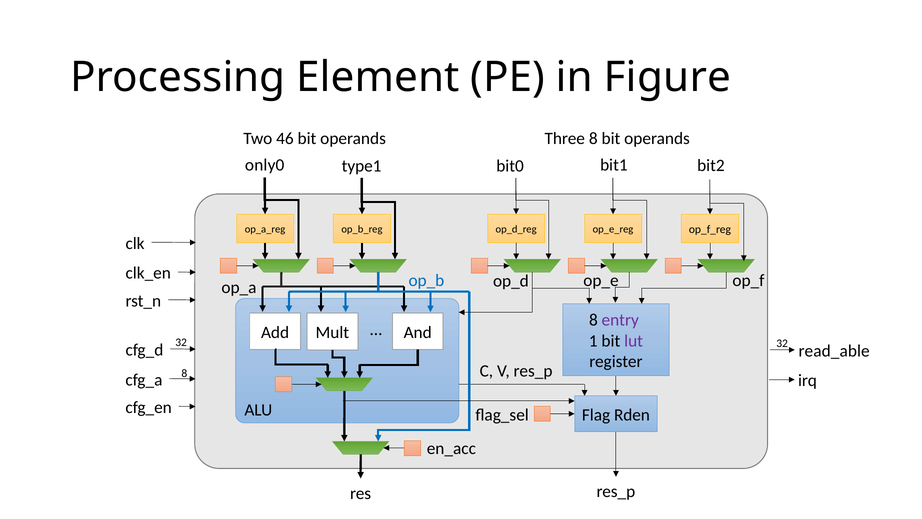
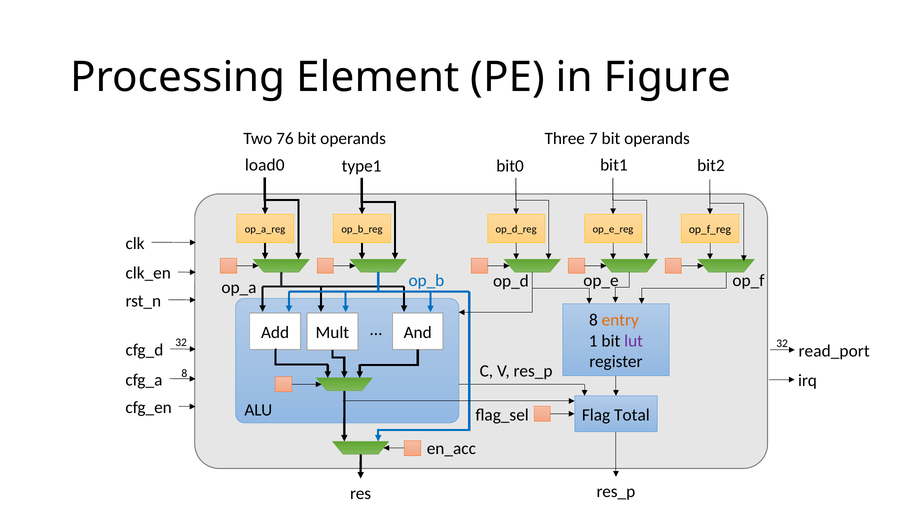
46: 46 -> 76
Three 8: 8 -> 7
only0: only0 -> load0
entry colour: purple -> orange
read_able: read_able -> read_port
Rden: Rden -> Total
